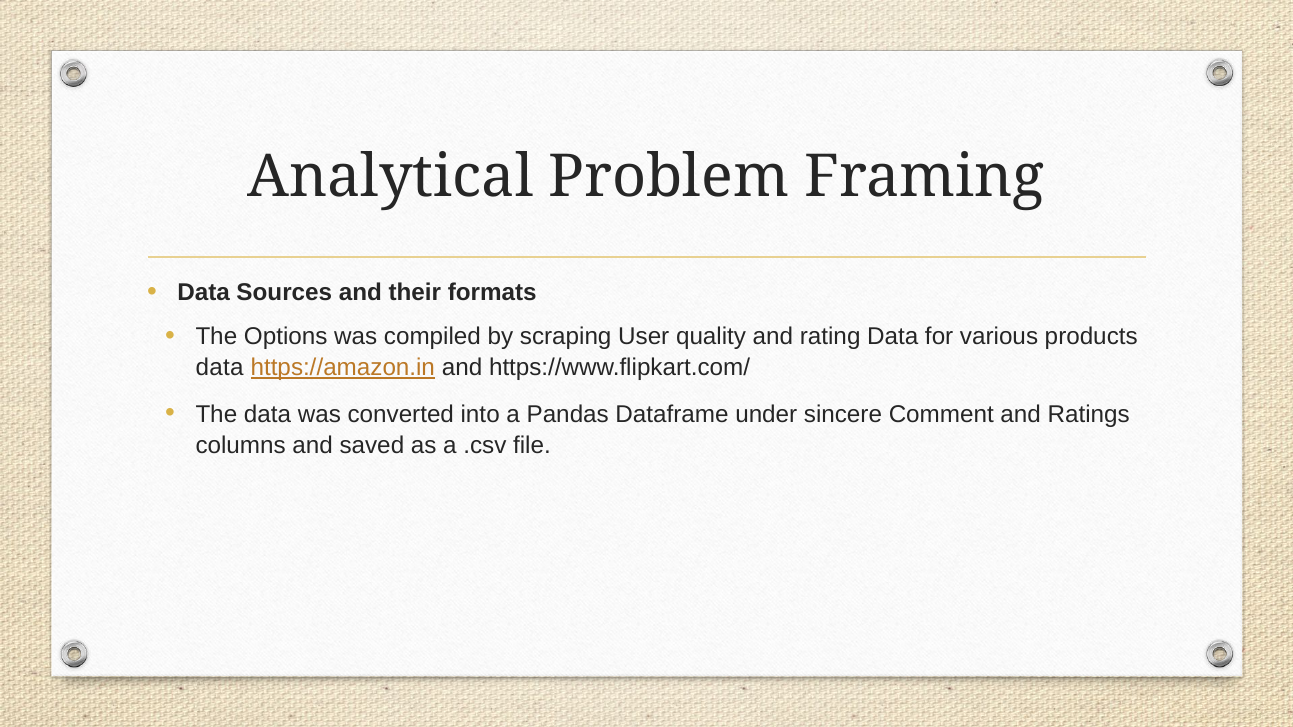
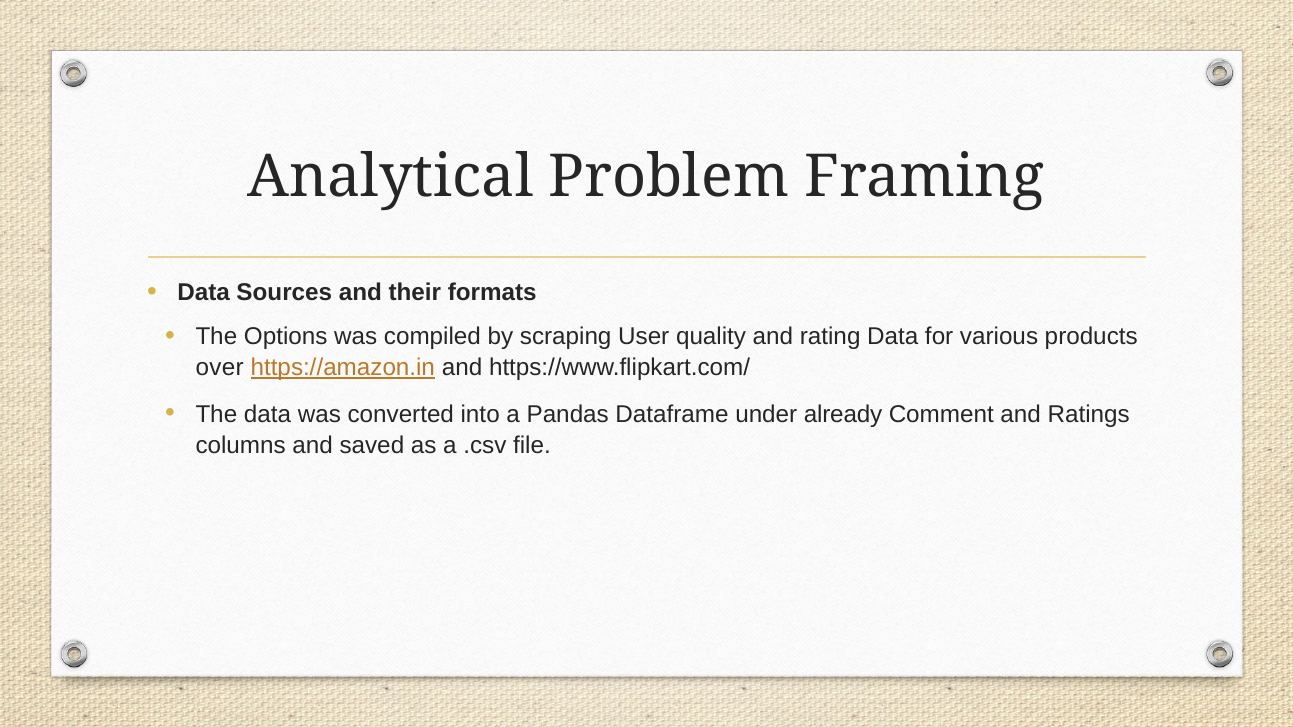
data at (220, 367): data -> over
sincere: sincere -> already
